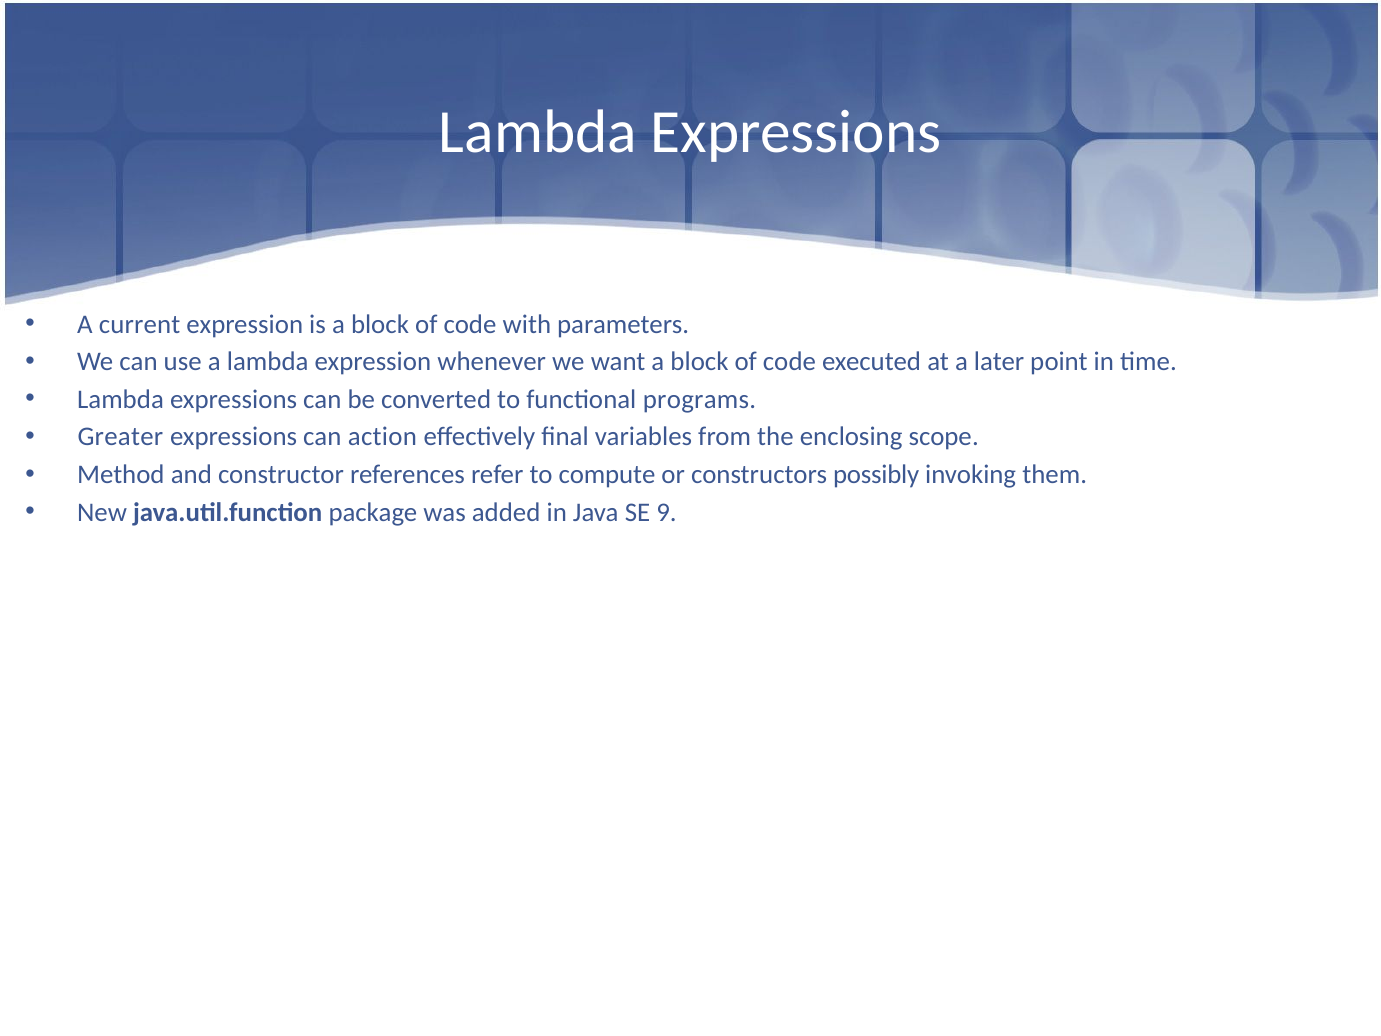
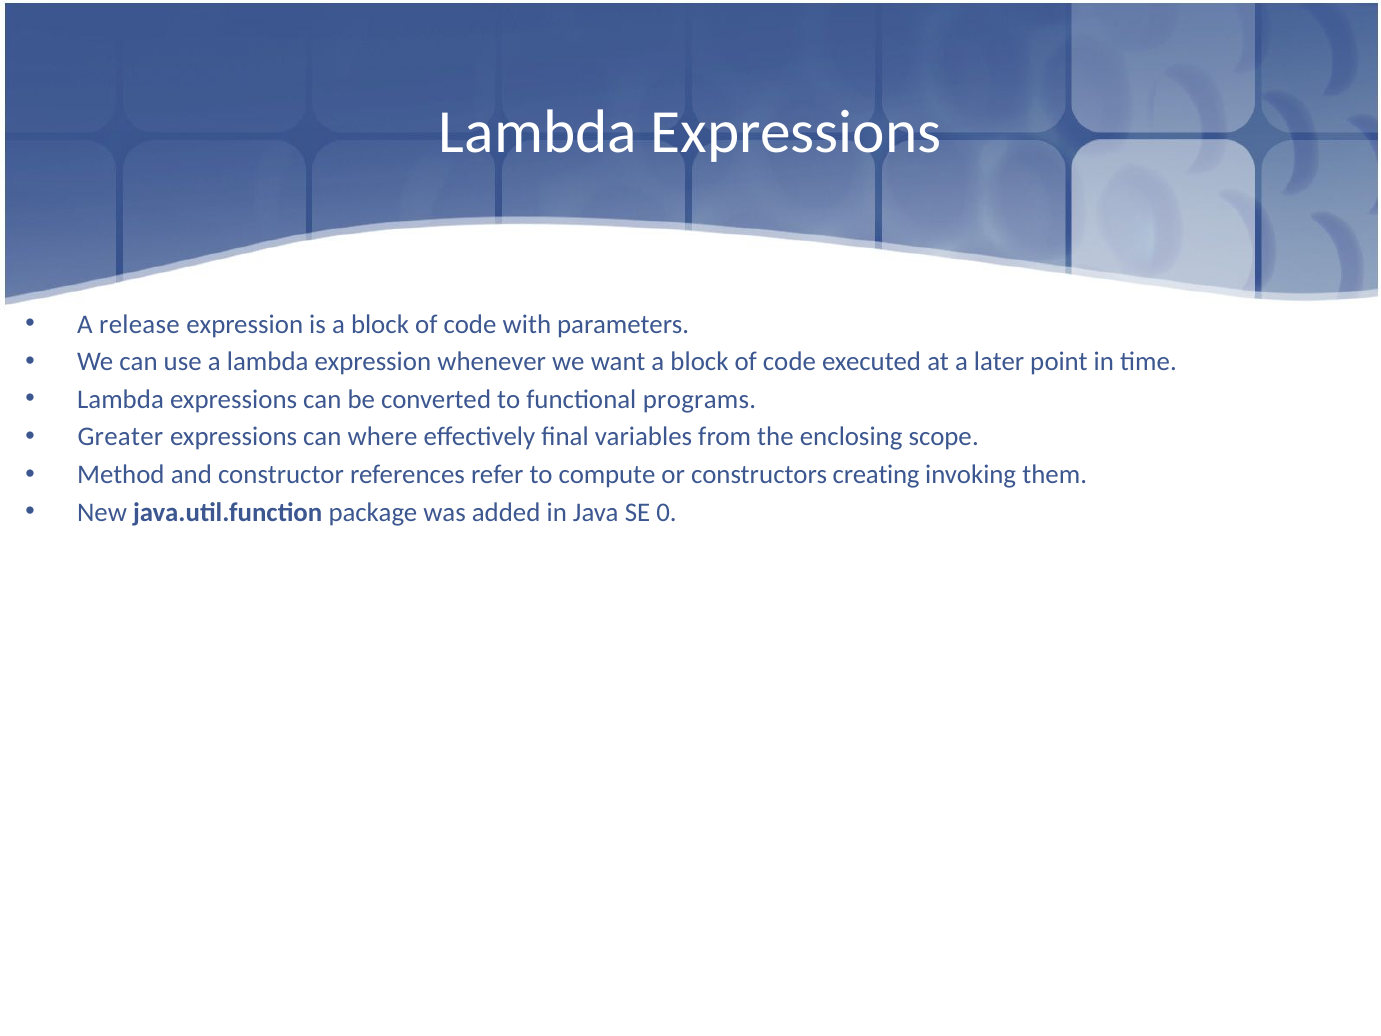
current: current -> release
action: action -> where
possibly: possibly -> creating
9: 9 -> 0
